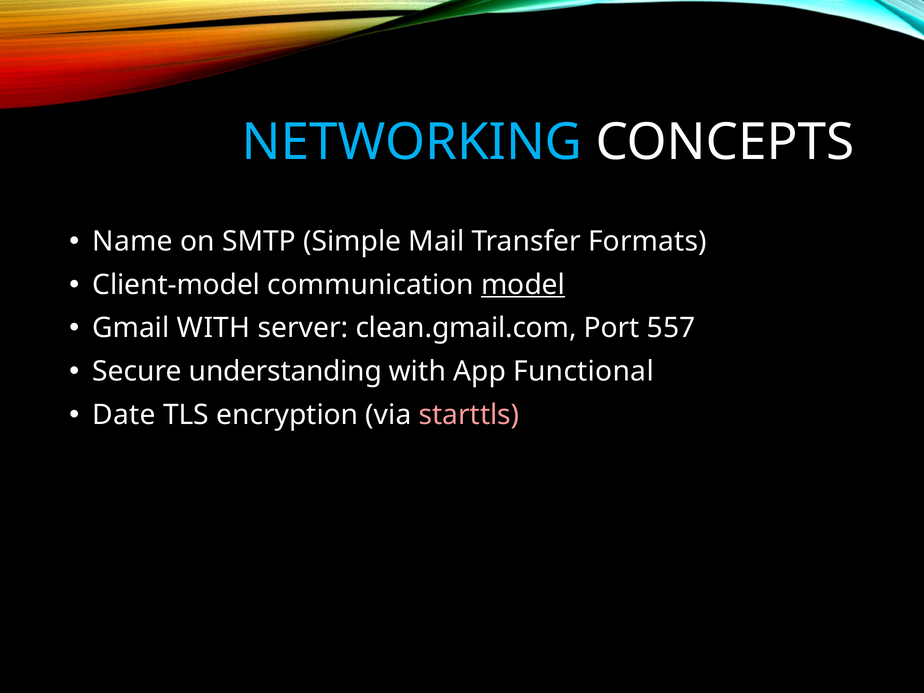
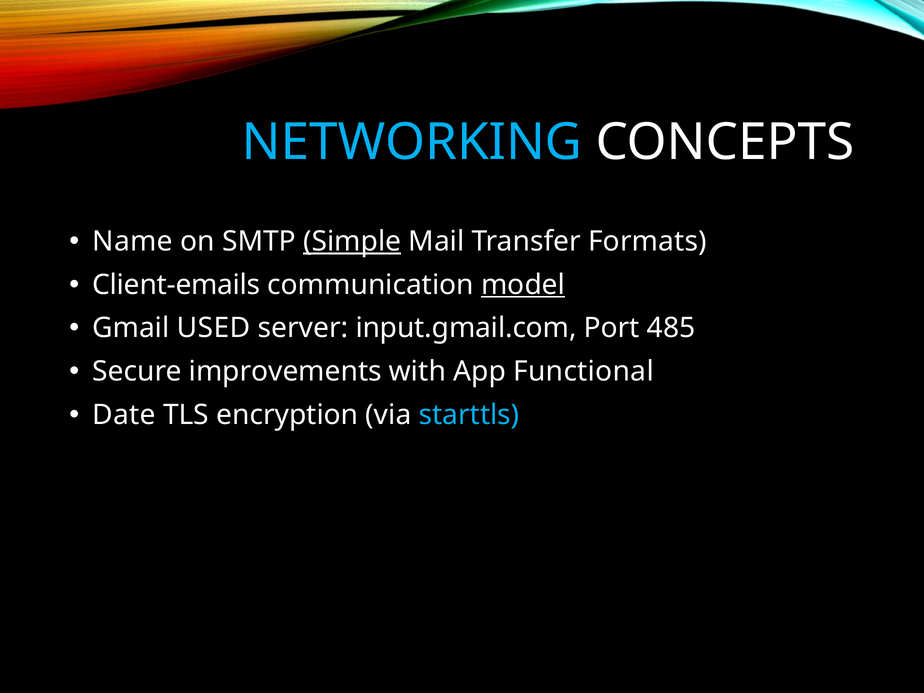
Simple underline: none -> present
Client-model: Client-model -> Client-emails
Gmail WITH: WITH -> USED
clean.gmail.com: clean.gmail.com -> input.gmail.com
557: 557 -> 485
understanding: understanding -> improvements
starttls colour: pink -> light blue
